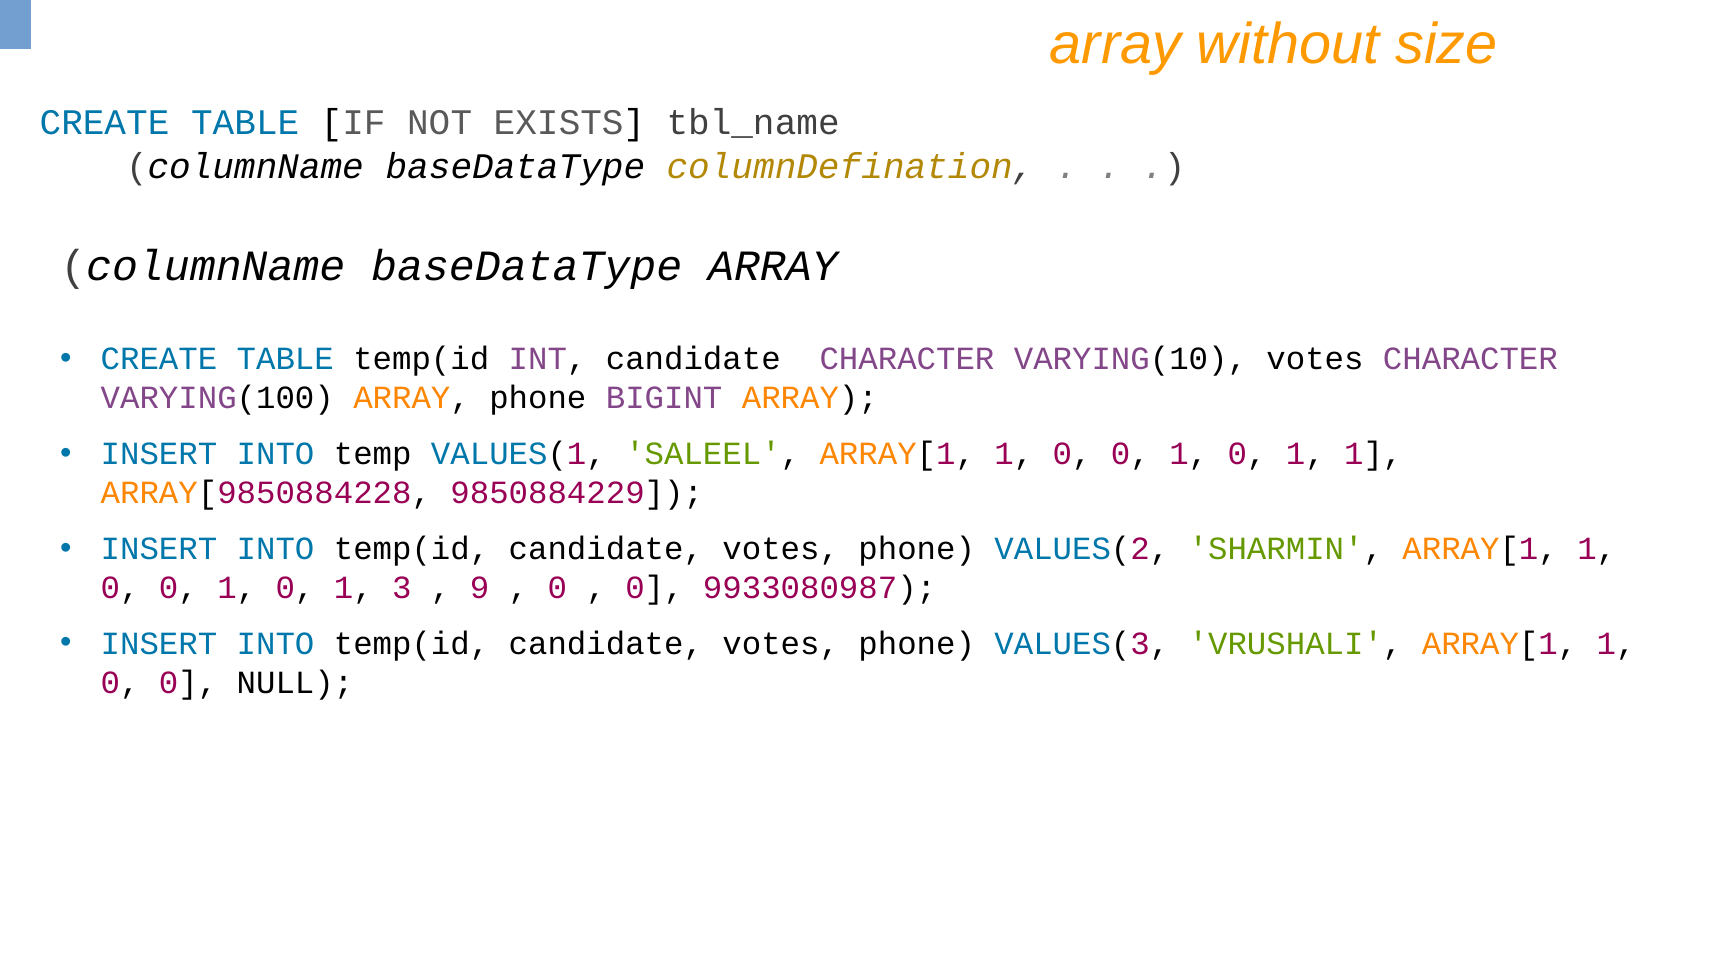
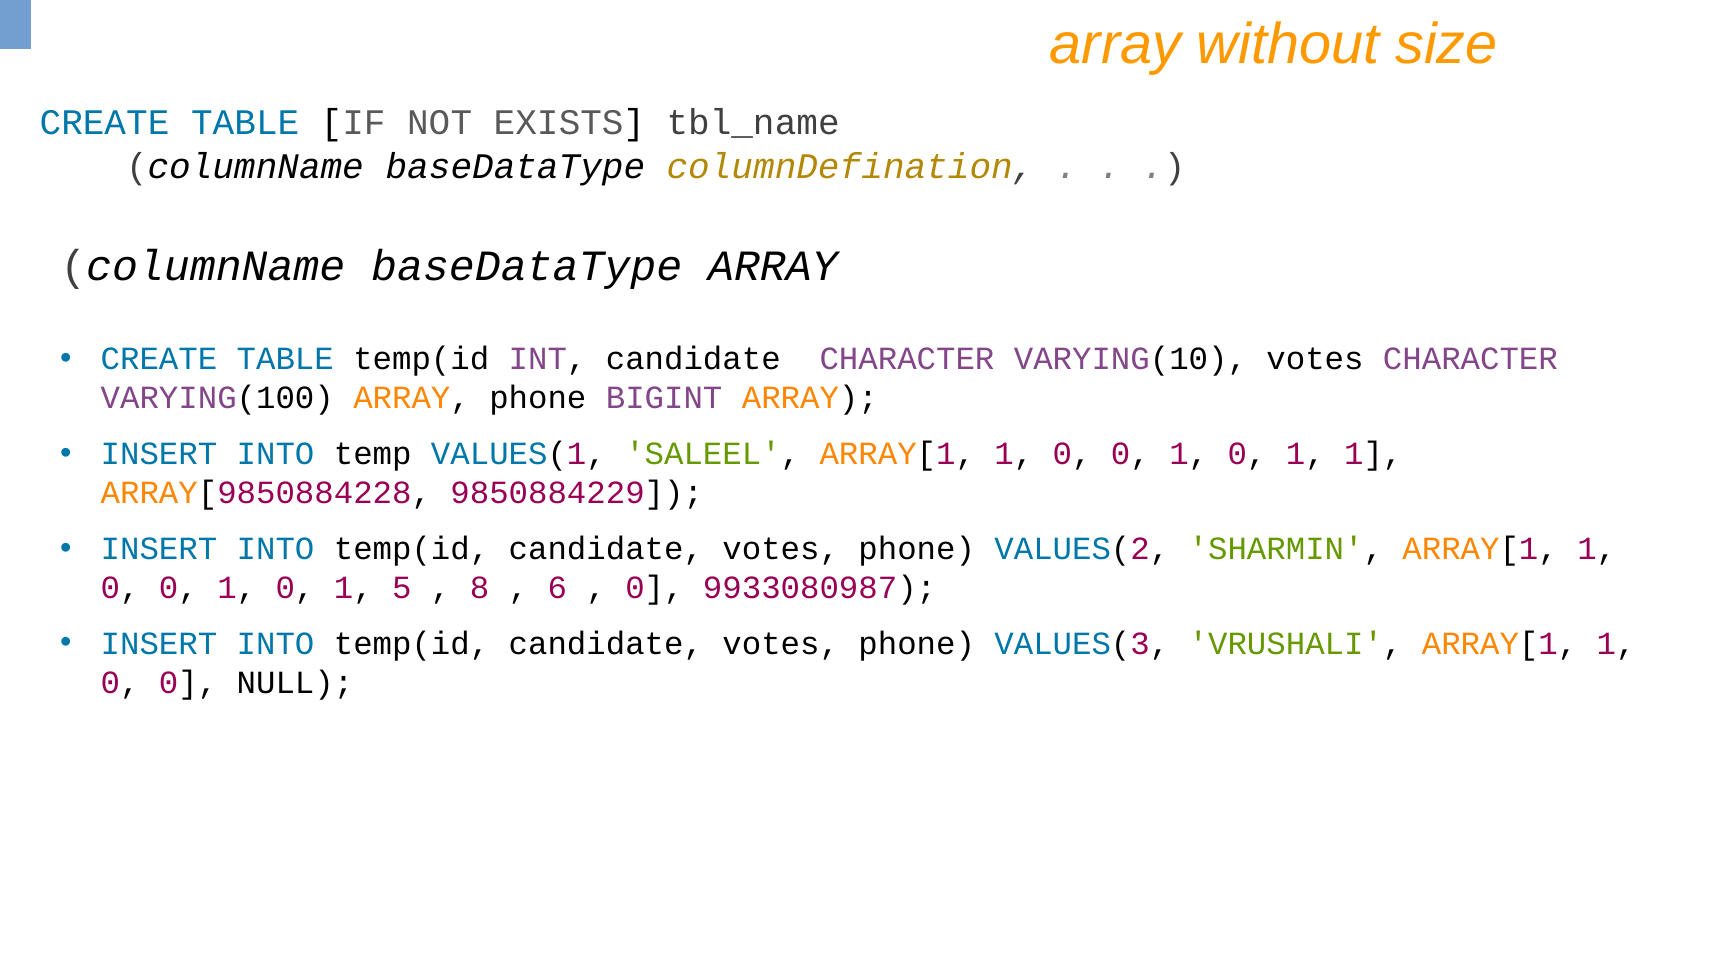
3: 3 -> 5
9: 9 -> 8
0 at (557, 588): 0 -> 6
